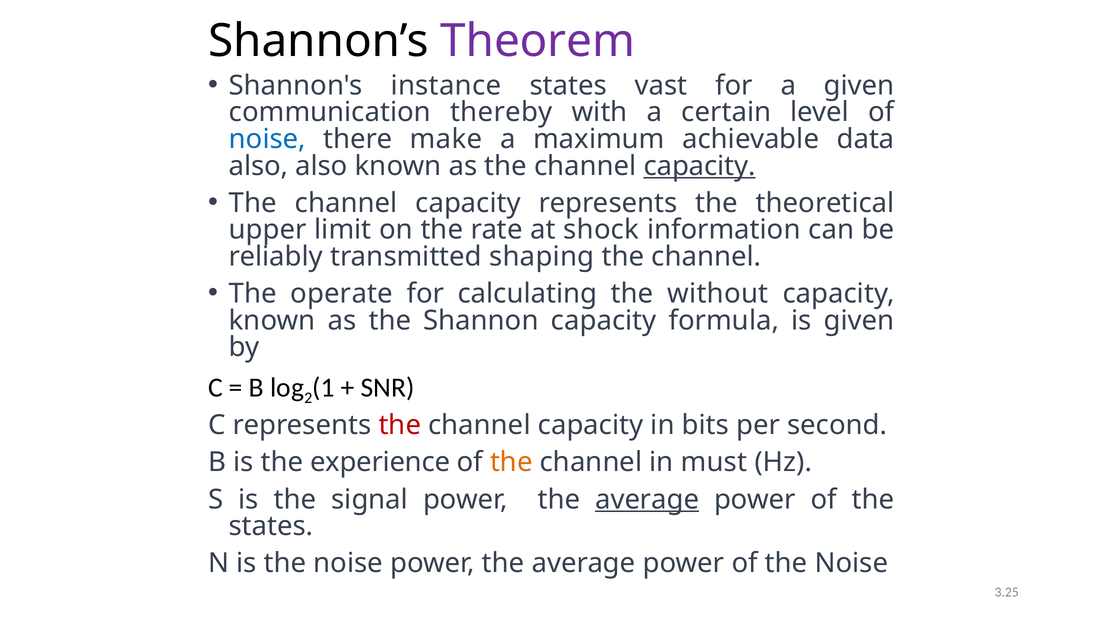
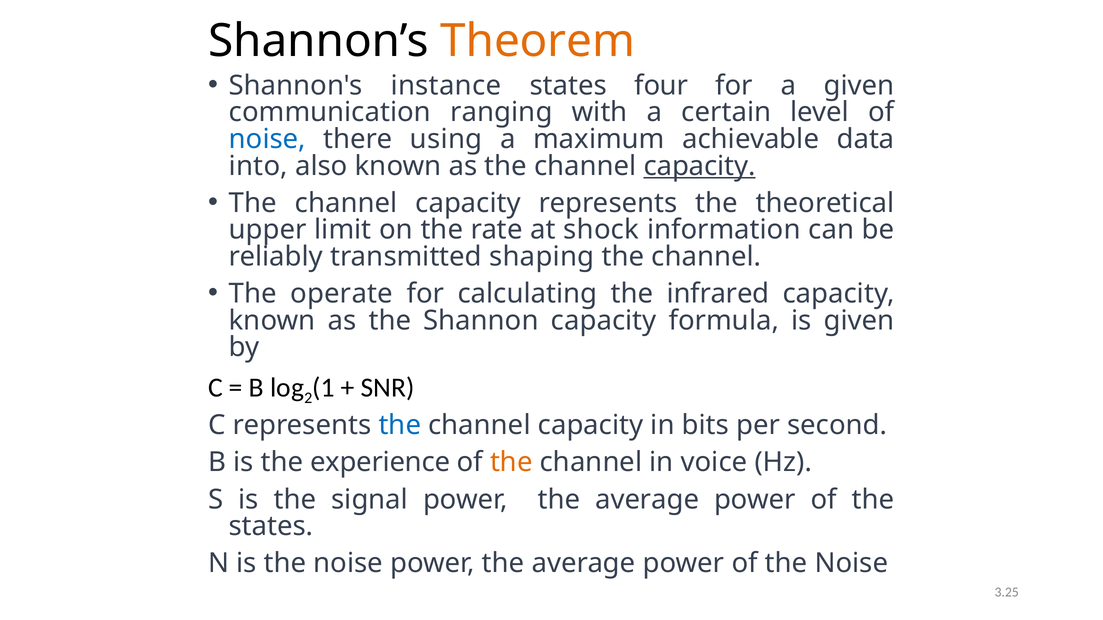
Theorem colour: purple -> orange
vast: vast -> four
thereby: thereby -> ranging
make: make -> using
also at (258, 166): also -> into
without: without -> infrared
the at (400, 426) colour: red -> blue
must: must -> voice
average at (647, 500) underline: present -> none
